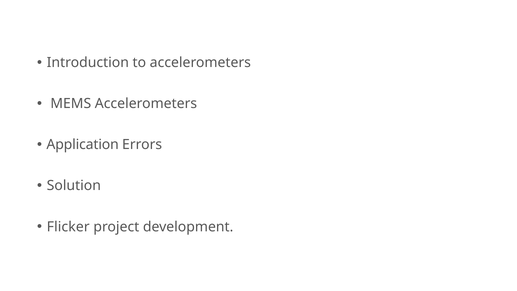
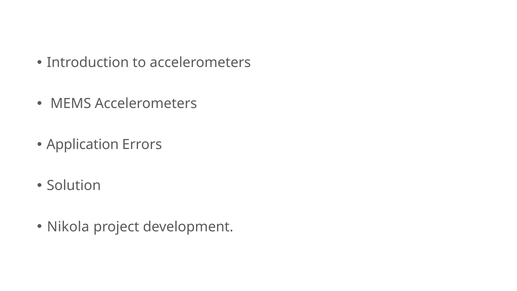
Flicker: Flicker -> Nikola
